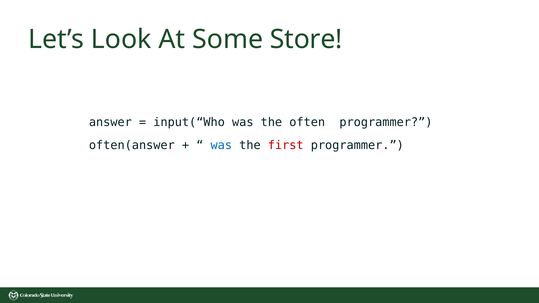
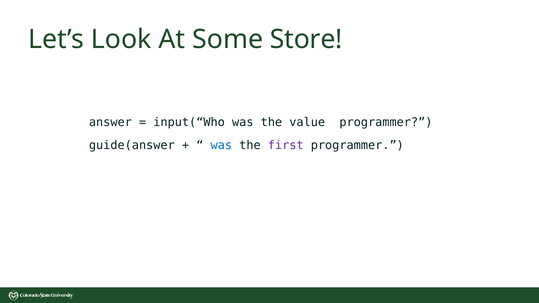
often: often -> value
often(answer: often(answer -> guide(answer
first colour: red -> purple
